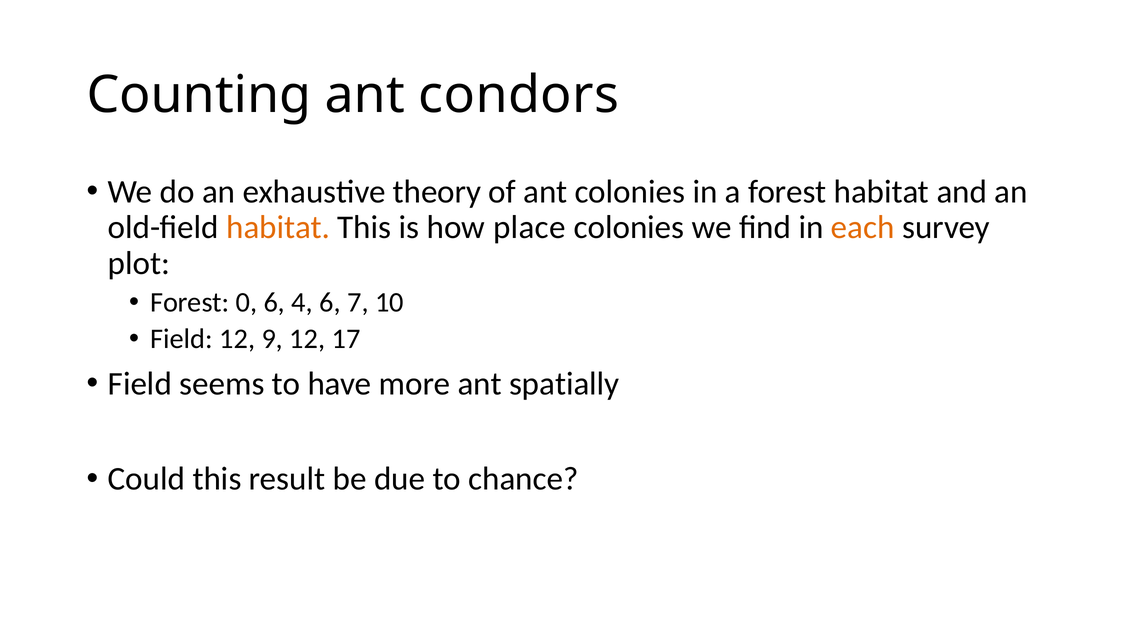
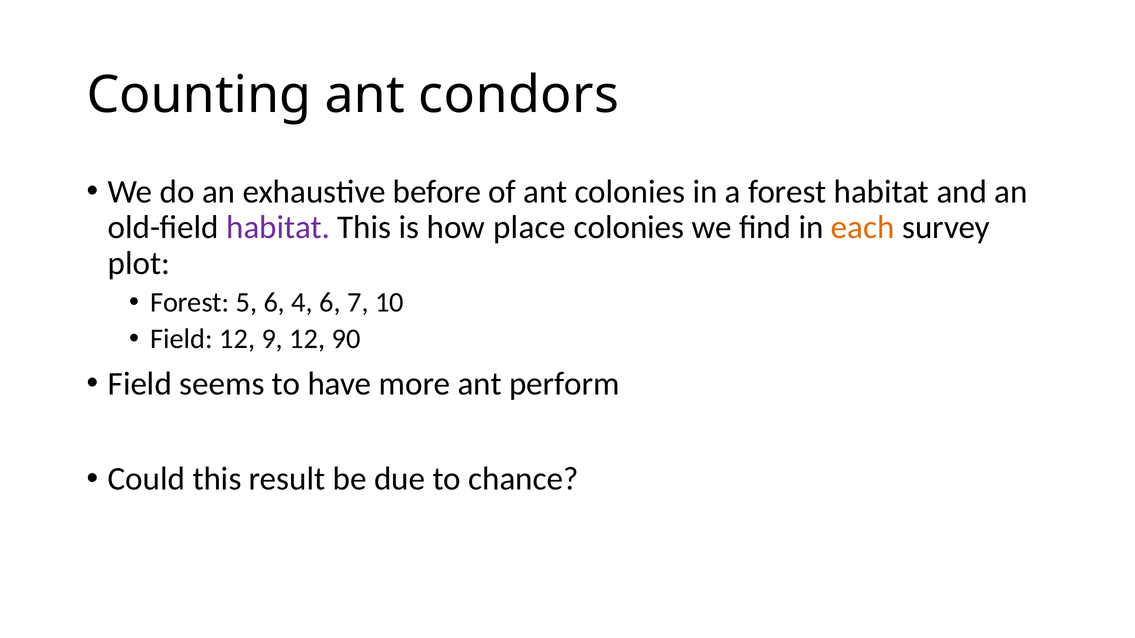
theory: theory -> before
habitat at (278, 228) colour: orange -> purple
0: 0 -> 5
17: 17 -> 90
spatially: spatially -> perform
